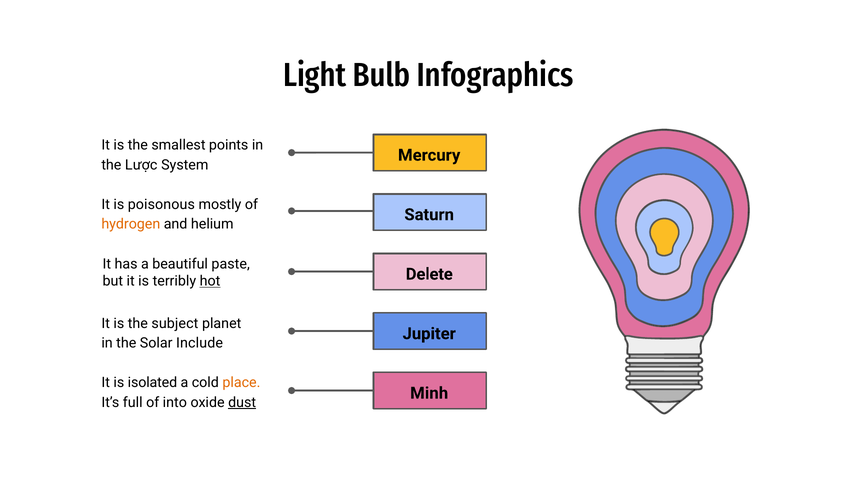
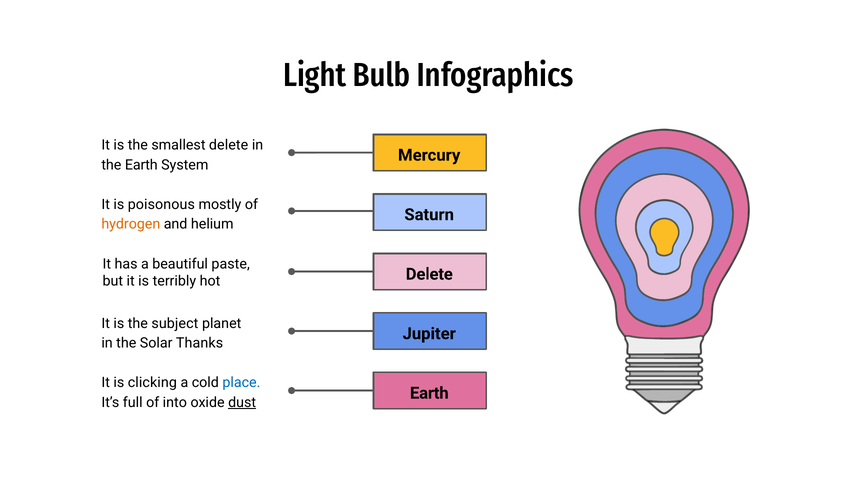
smallest points: points -> delete
the Lược: Lược -> Earth
hot underline: present -> none
Include: Include -> Thanks
isolated: isolated -> clicking
place colour: orange -> blue
Minh at (429, 393): Minh -> Earth
